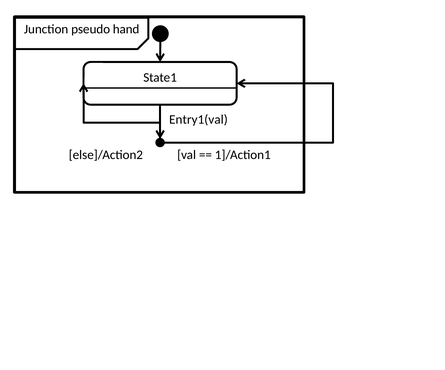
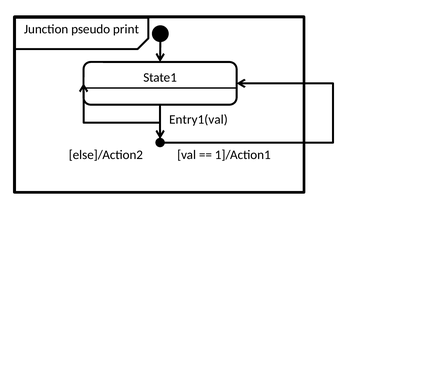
hand: hand -> print
